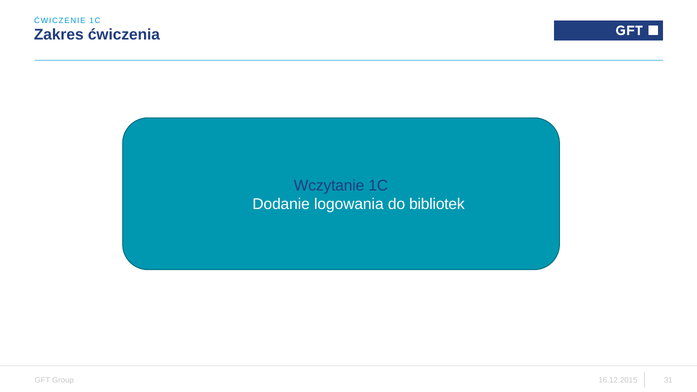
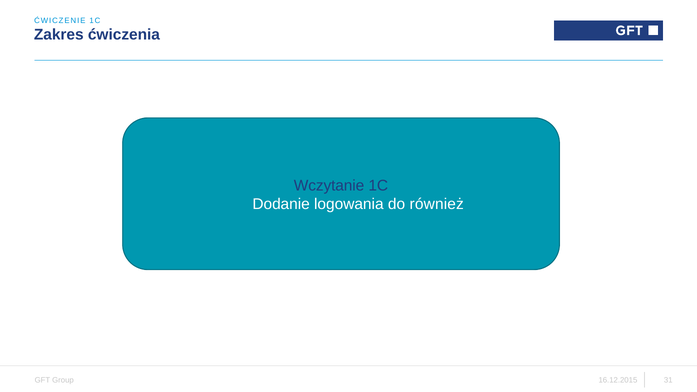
bibliotek: bibliotek -> również
